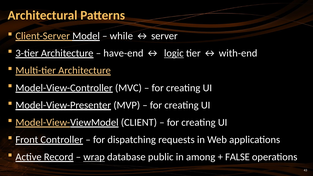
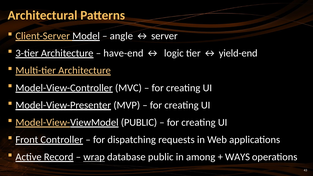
while: while -> angle
logic underline: present -> none
with-end: with-end -> yield-end
Model-View-ViewModel CLIENT: CLIENT -> PUBLIC
FALSE: FALSE -> WAYS
